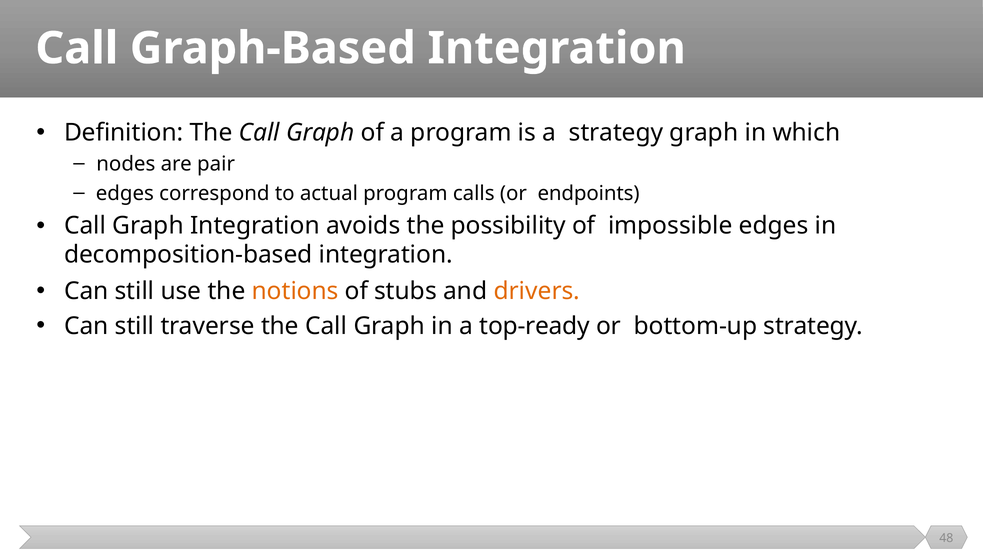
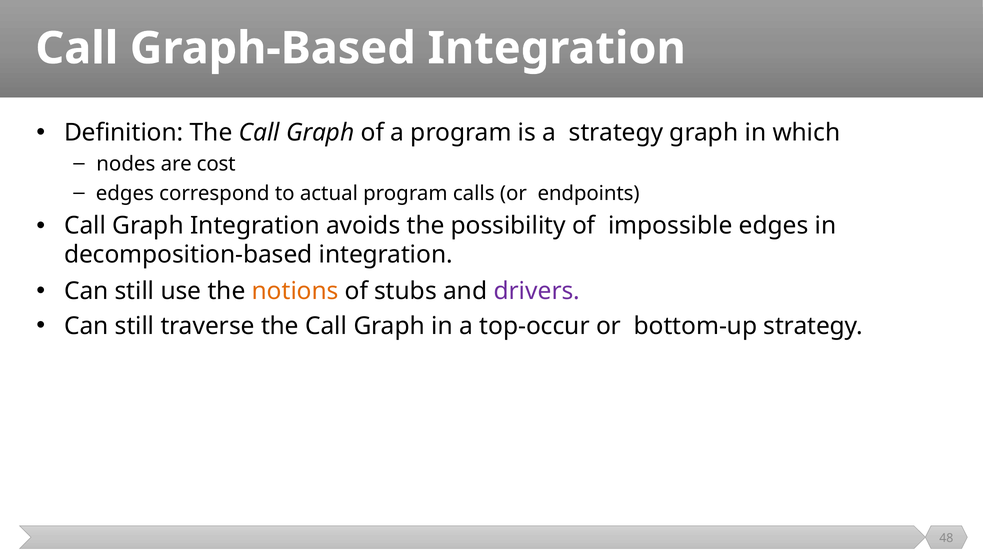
pair: pair -> cost
drivers colour: orange -> purple
top-ready: top-ready -> top-occur
